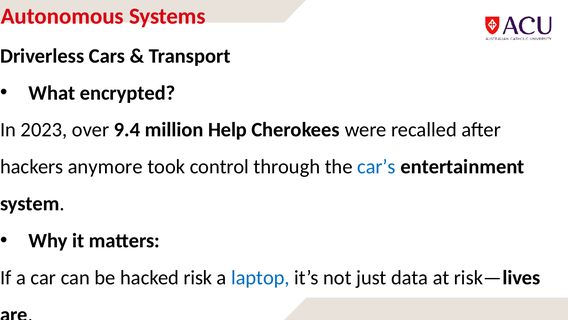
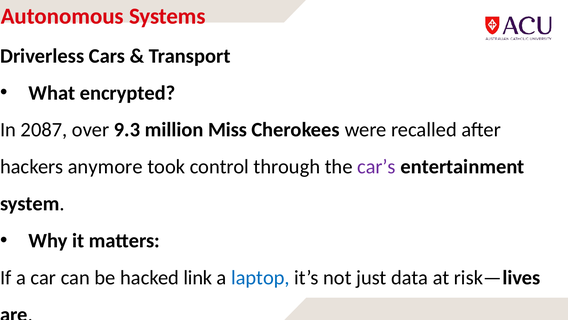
2023: 2023 -> 2087
9.4: 9.4 -> 9.3
Help: Help -> Miss
car’s colour: blue -> purple
risk: risk -> link
